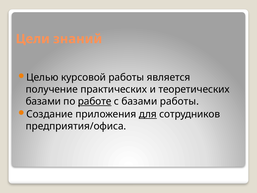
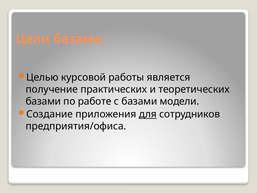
Цели знаний: знаний -> базами
работе underline: present -> none
базами работы: работы -> модели
